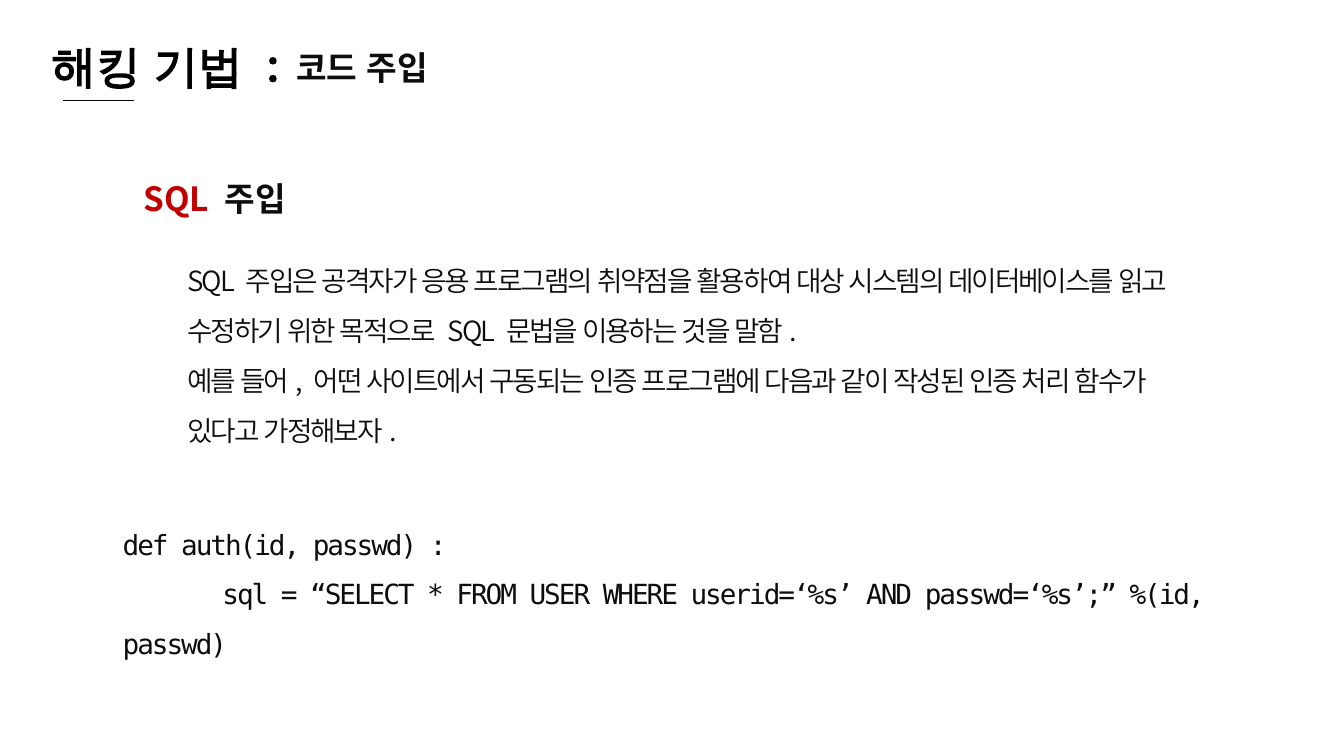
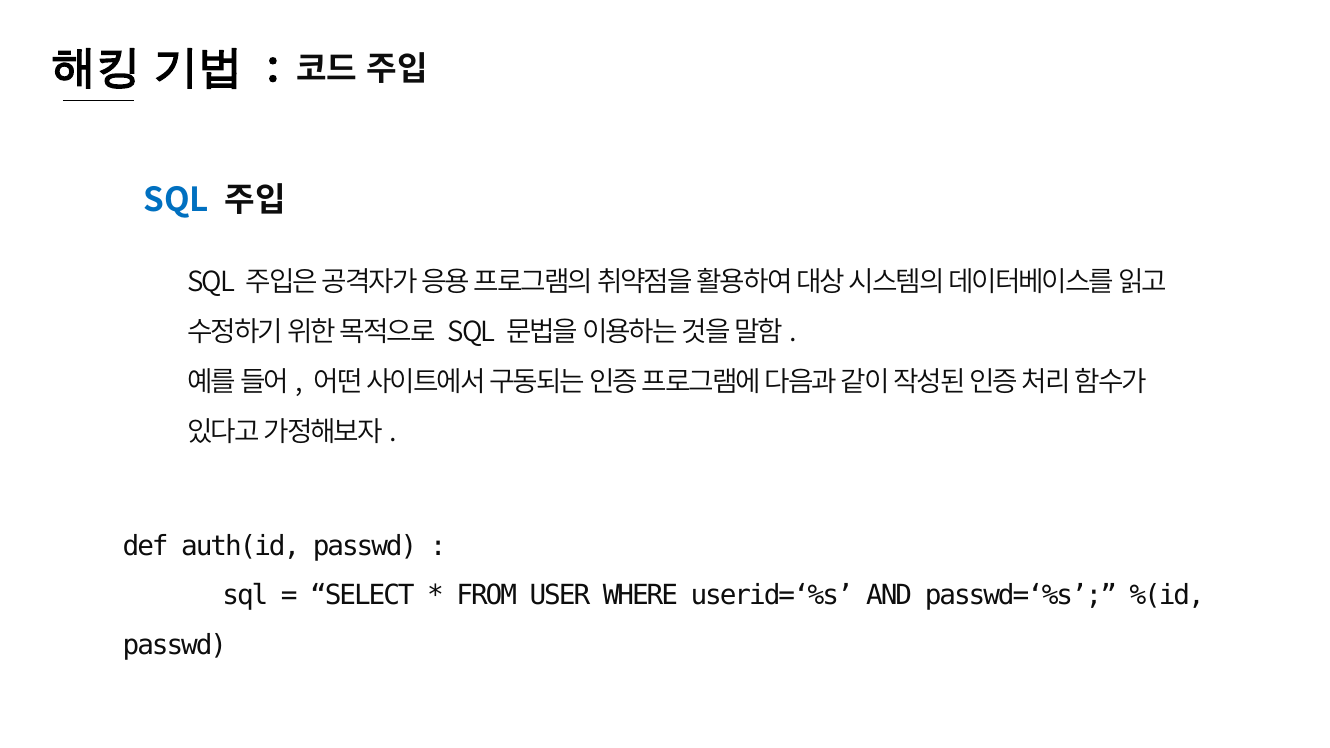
SQL at (176, 200) colour: red -> blue
